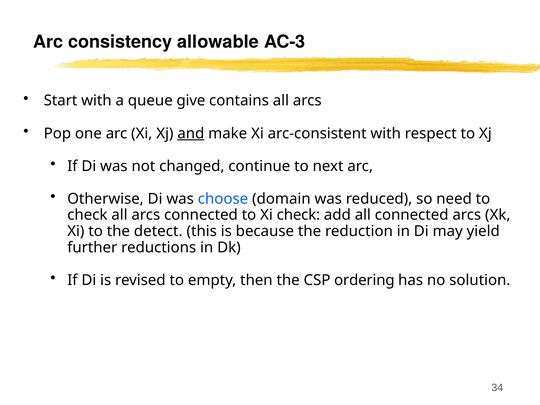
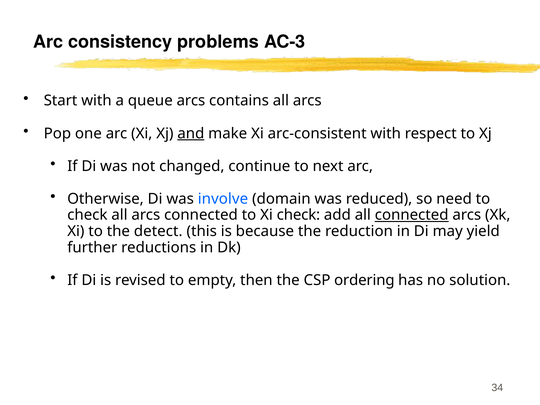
allowable: allowable -> problems
queue give: give -> arcs
choose: choose -> involve
connected at (412, 215) underline: none -> present
